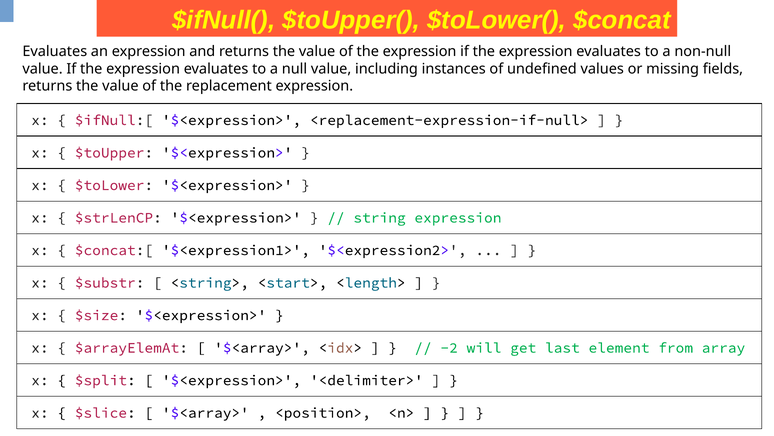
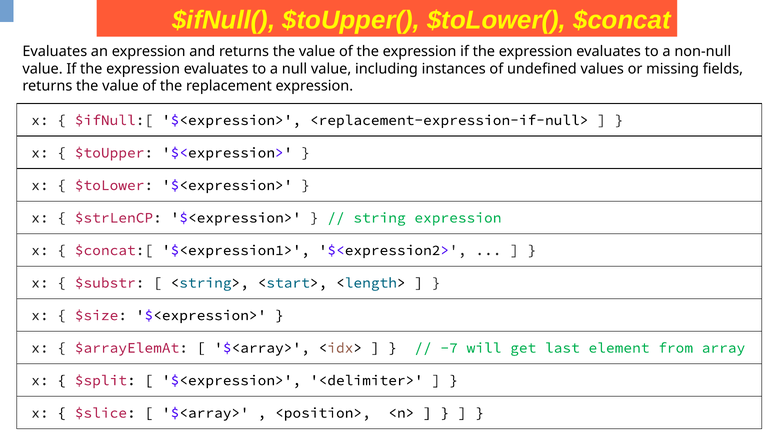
-2: -2 -> -7
